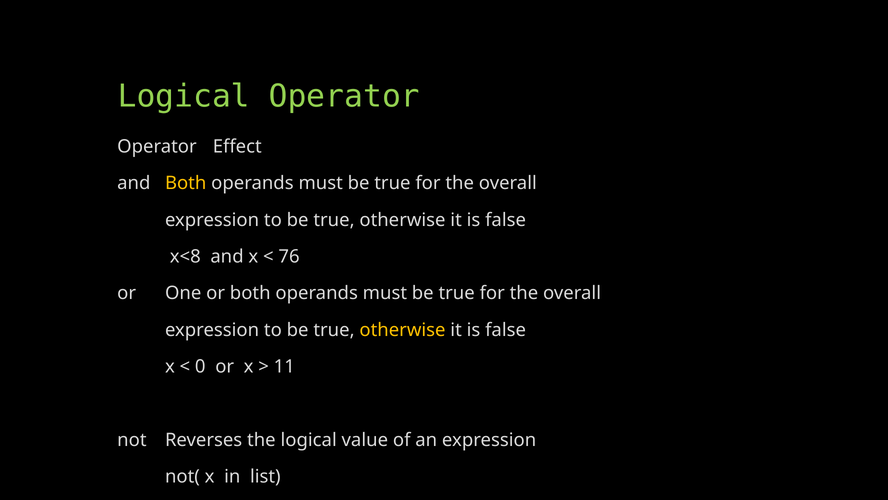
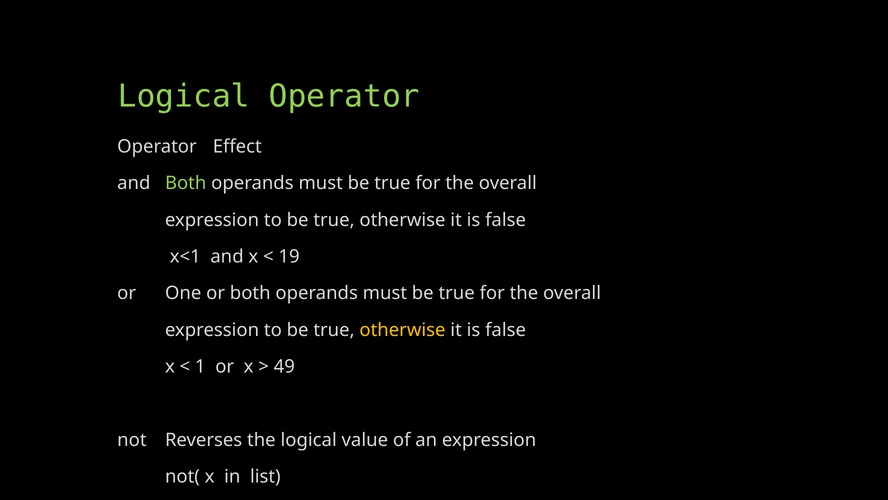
Both at (186, 183) colour: yellow -> light green
x<8: x<8 -> x<1
76: 76 -> 19
0: 0 -> 1
11: 11 -> 49
